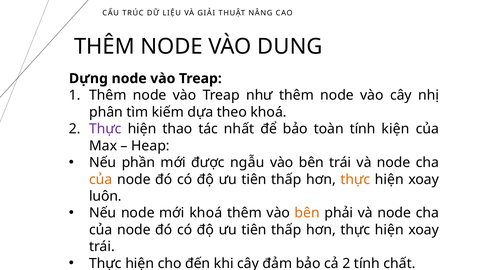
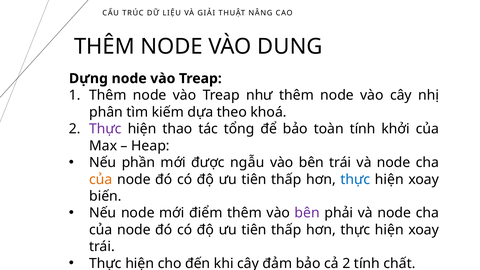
nhất: nhất -> tổng
kiện: kiện -> khởi
thực at (355, 179) colour: orange -> blue
luôn: luôn -> biến
mới khoá: khoá -> điểm
bên at (307, 213) colour: orange -> purple
